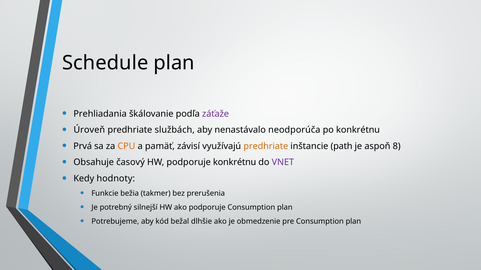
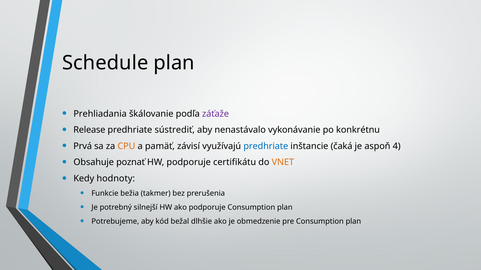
Úroveň: Úroveň -> Release
službách: službách -> sústrediť
neodporúča: neodporúča -> vykonávanie
predhriate at (266, 146) colour: orange -> blue
path: path -> čaká
8: 8 -> 4
časový: časový -> poznať
podporuje konkrétnu: konkrétnu -> certifikátu
VNET colour: purple -> orange
